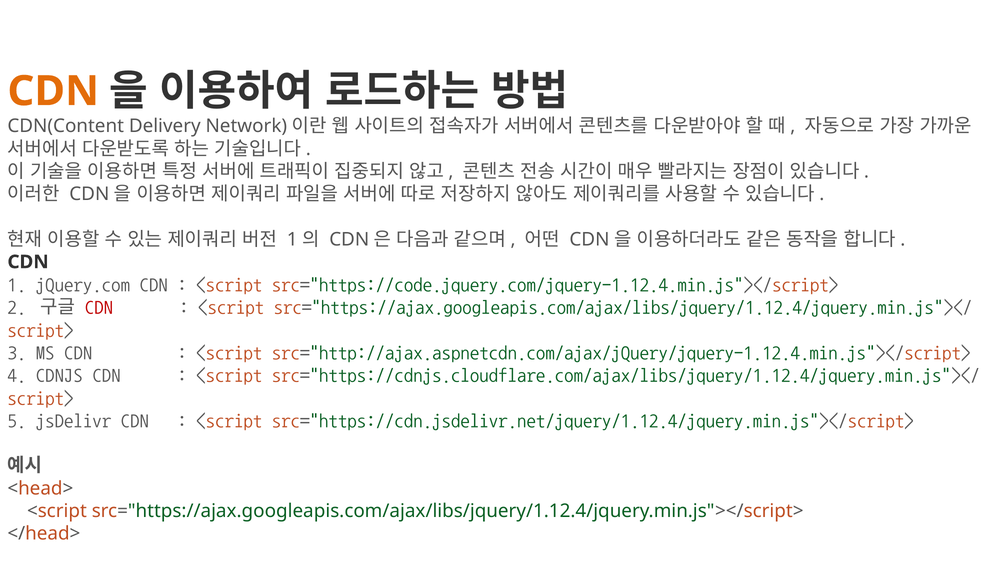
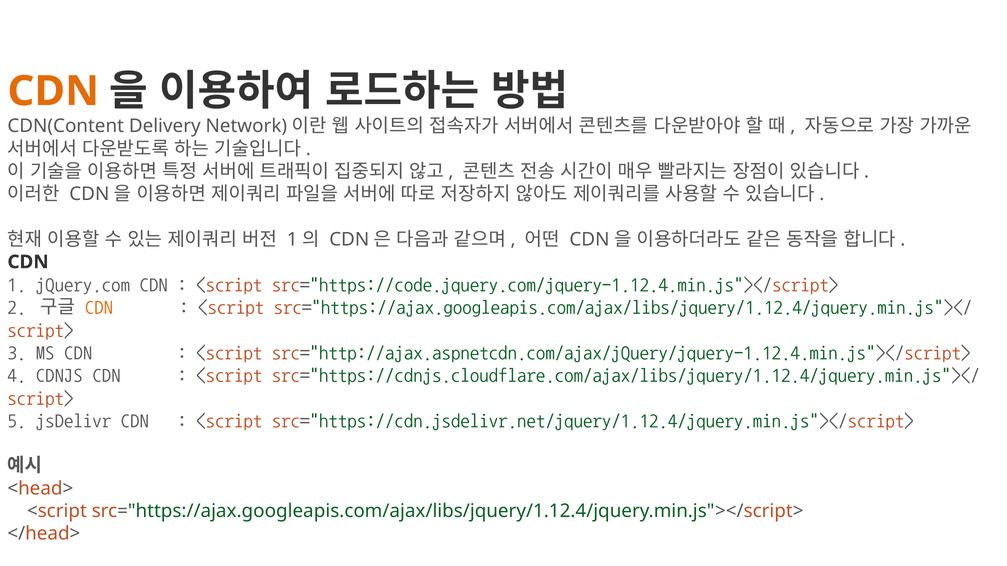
CDN at (99, 307) colour: red -> orange
